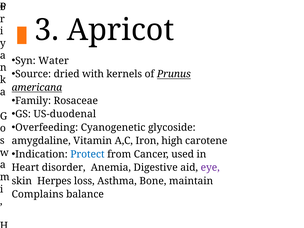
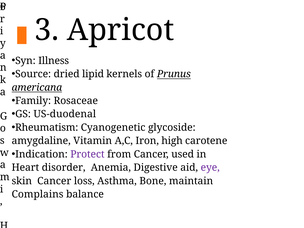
Water: Water -> Illness
with: with -> lipid
Overfeeding: Overfeeding -> Rheumatism
Protect colour: blue -> purple
skin Herpes: Herpes -> Cancer
